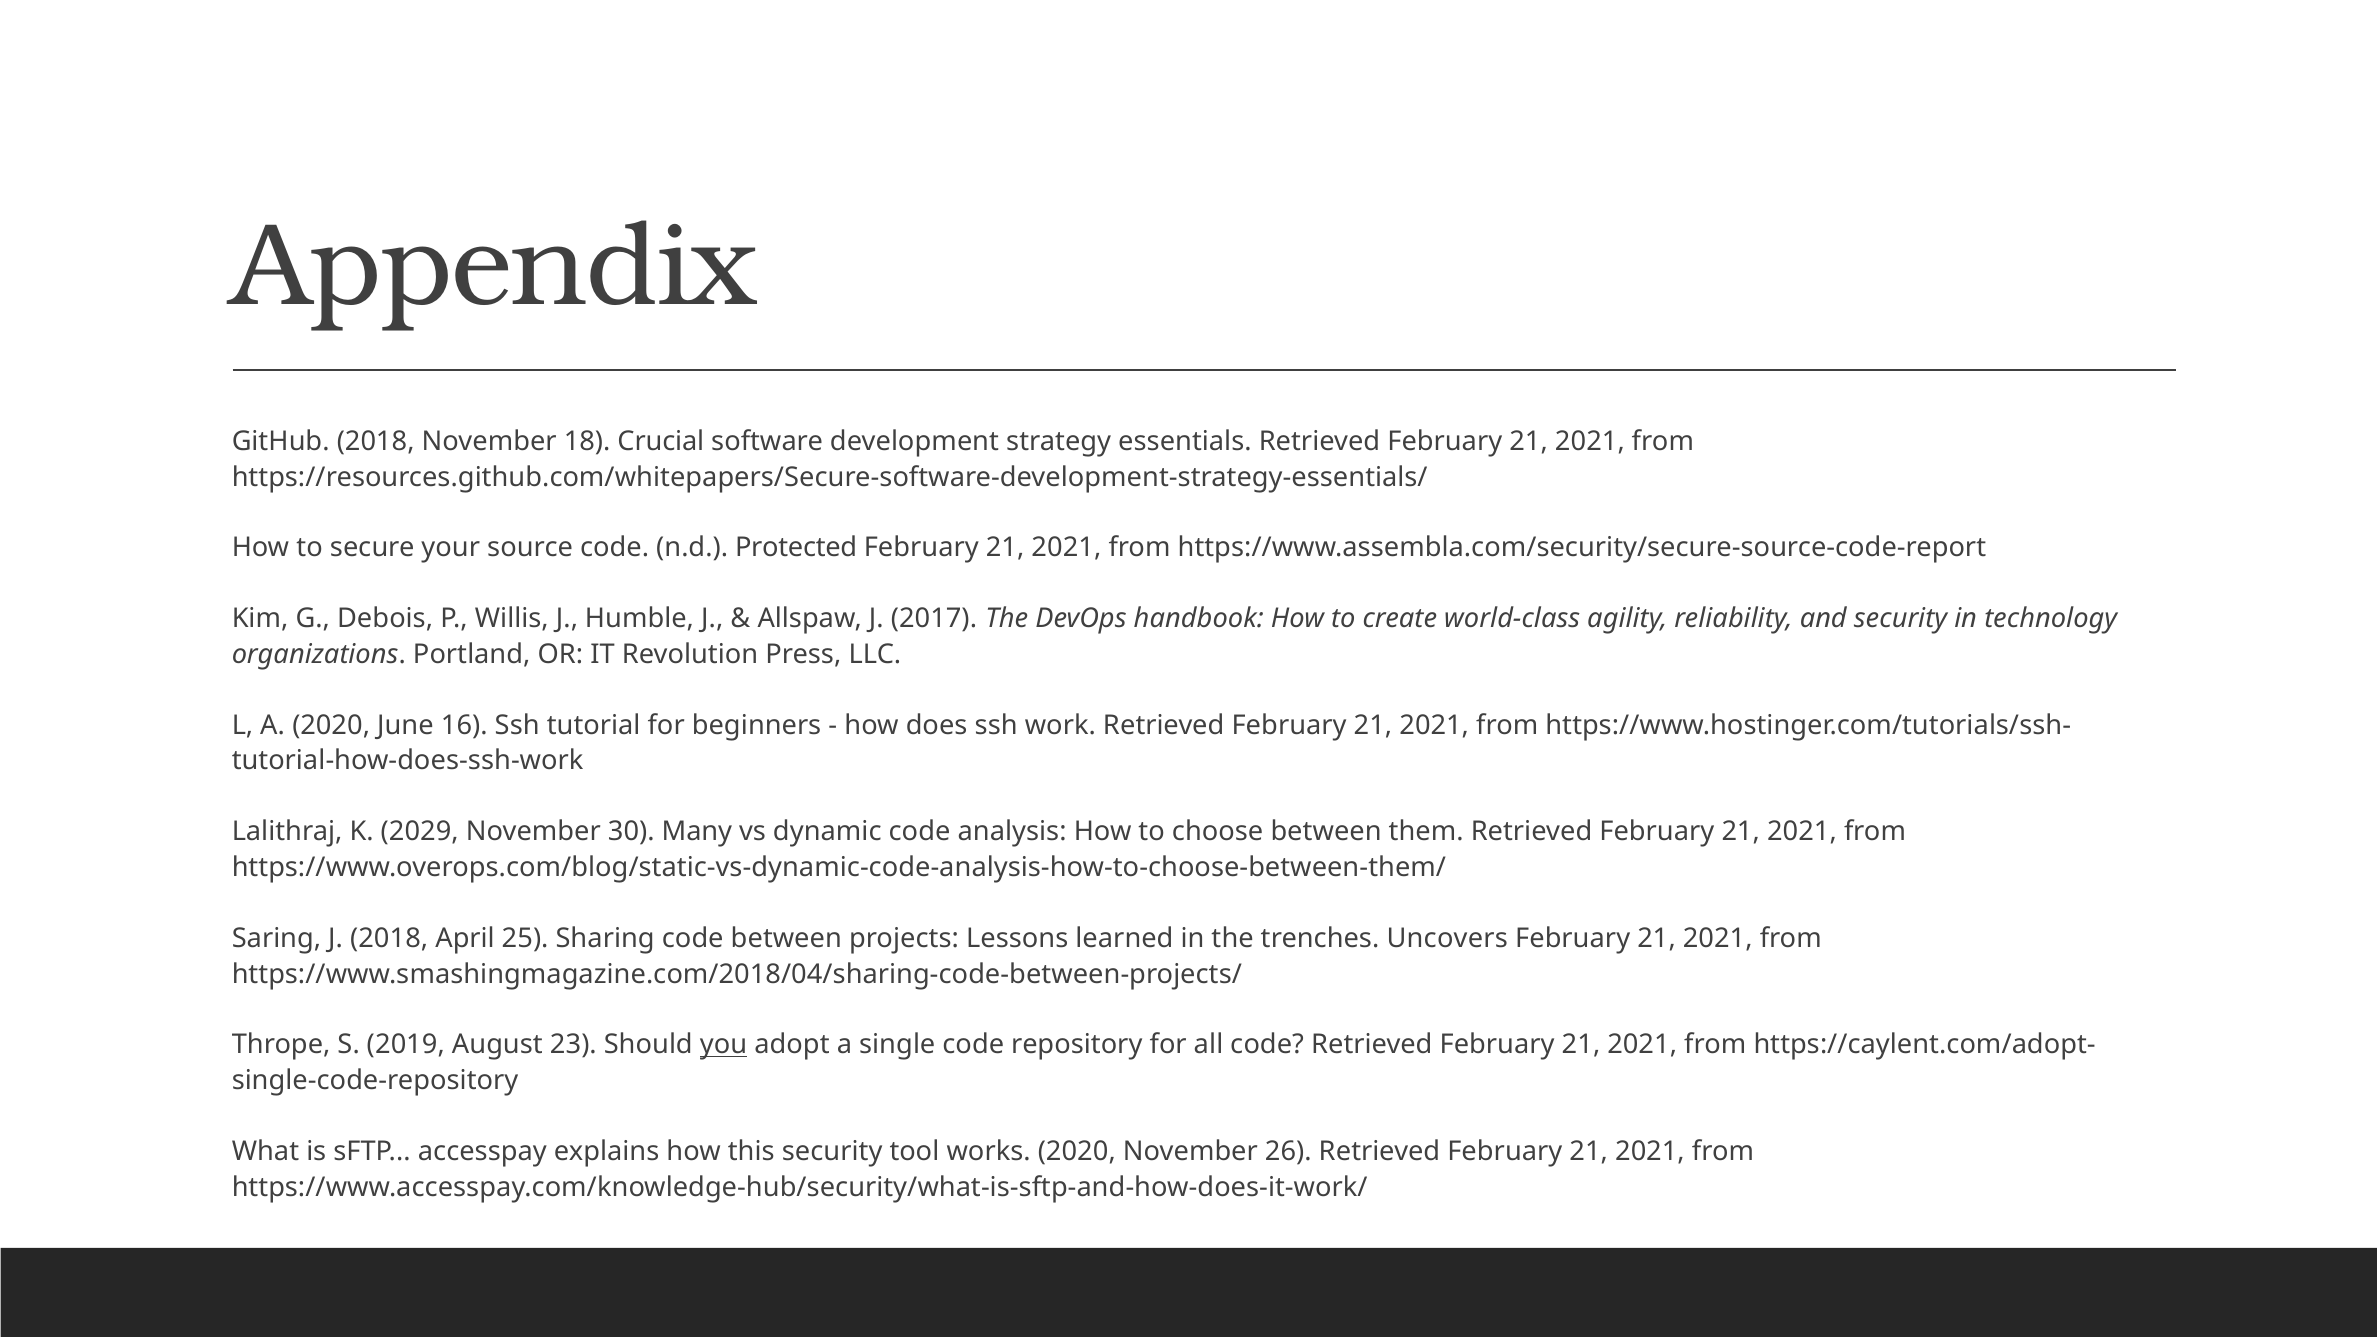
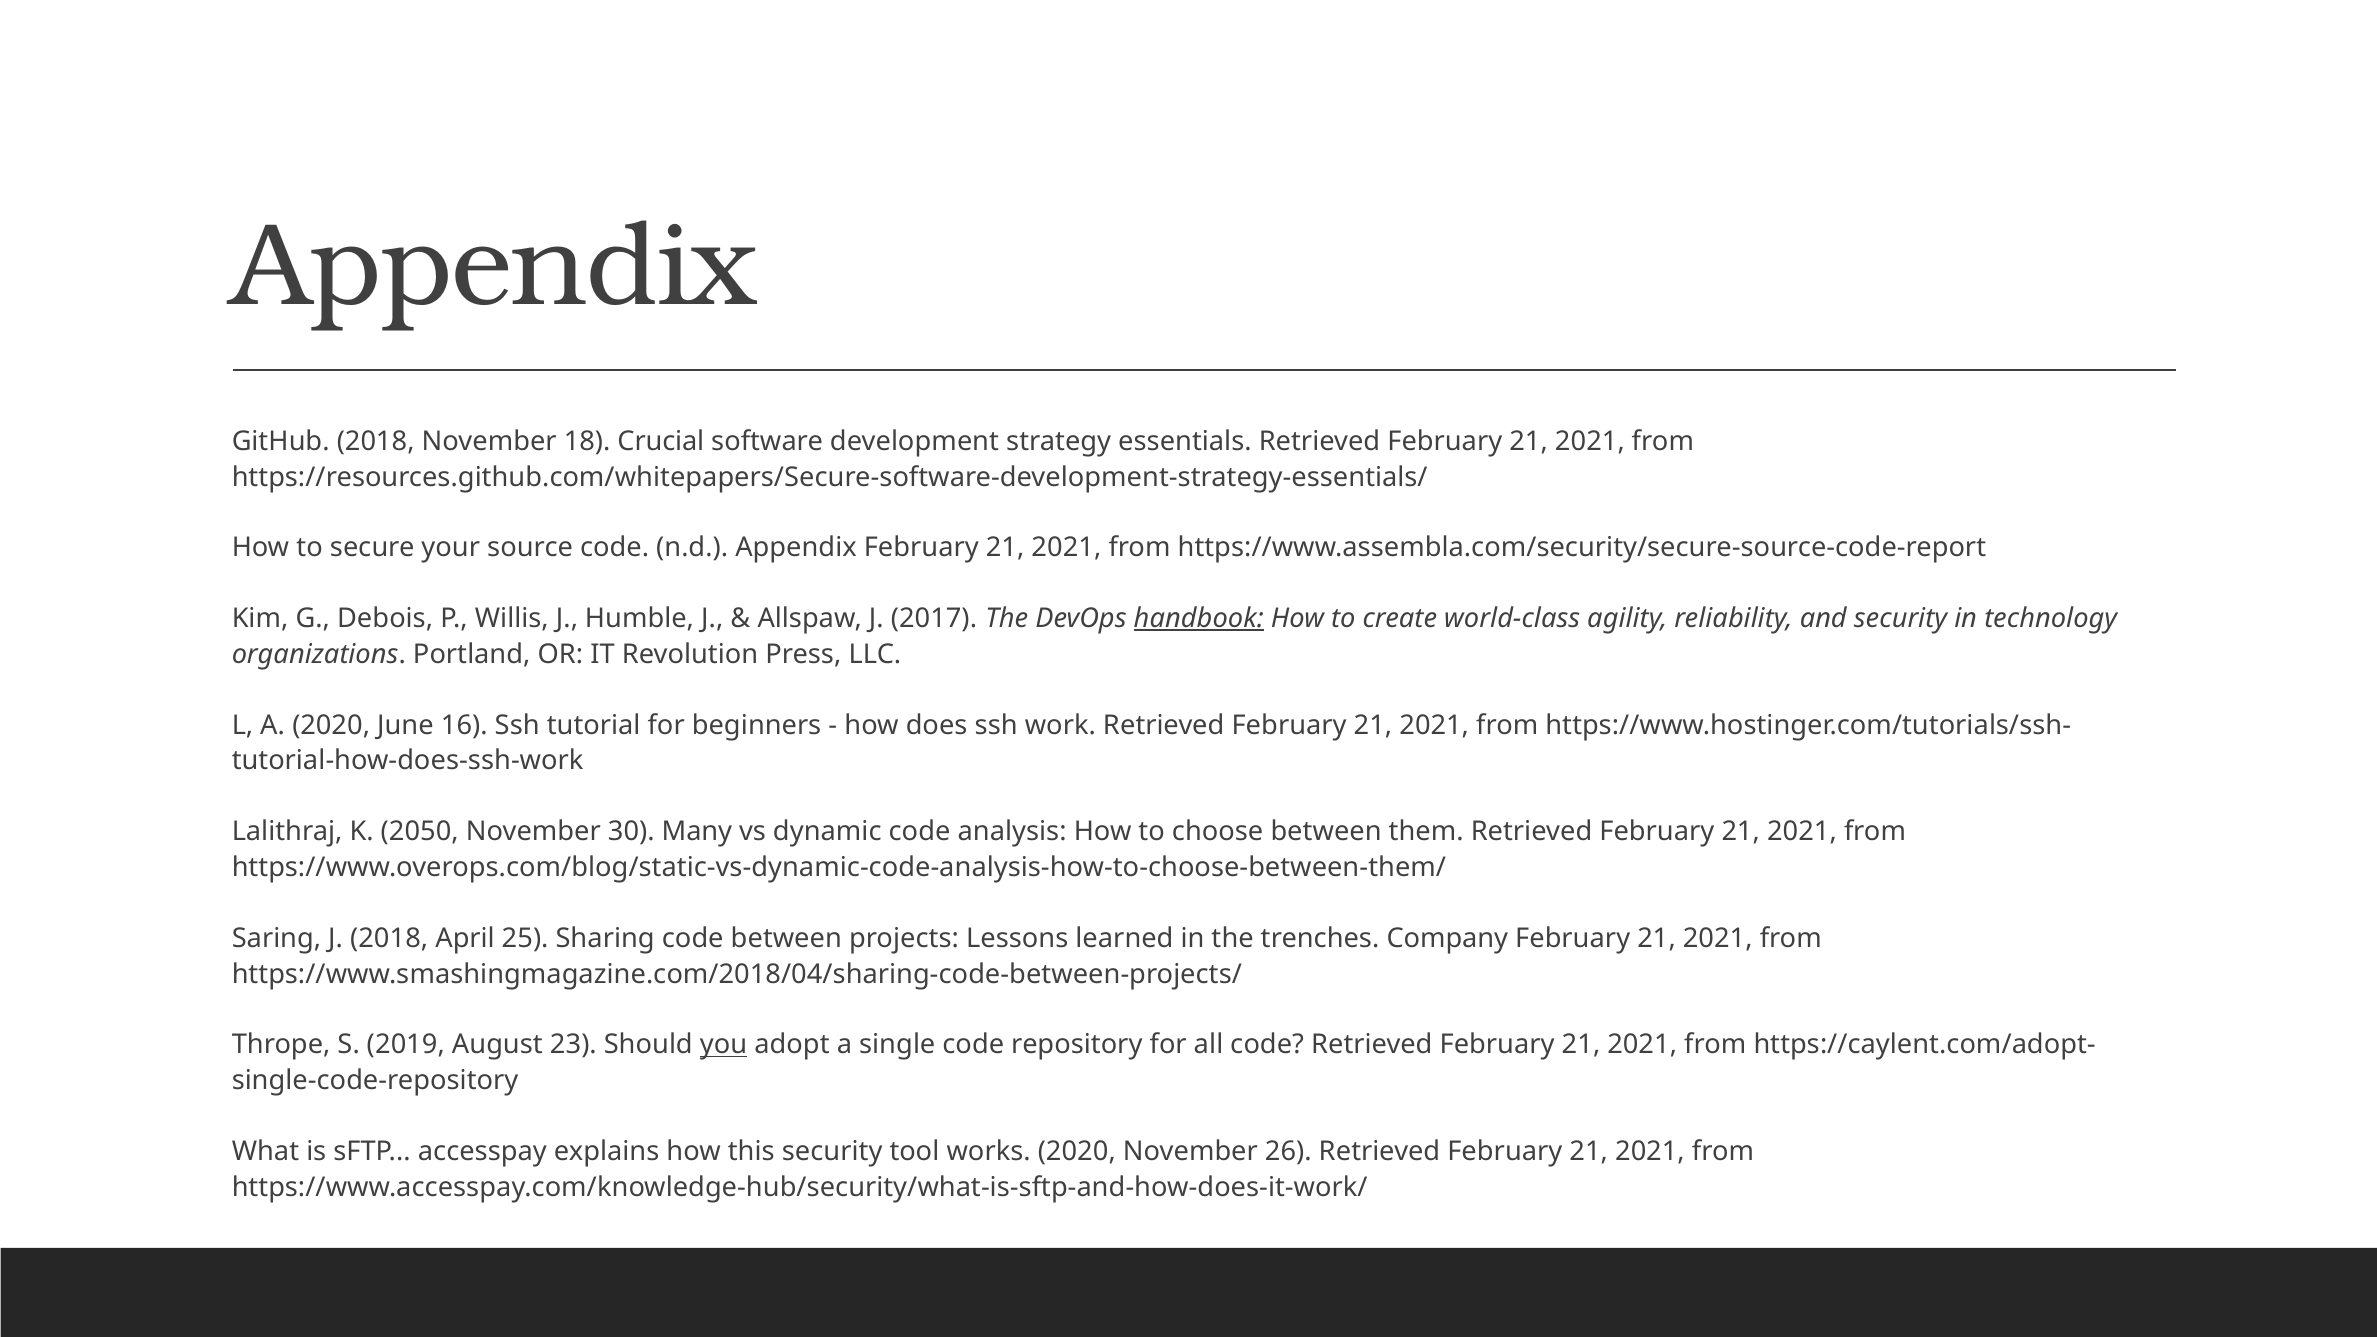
n.d Protected: Protected -> Appendix
handbook underline: none -> present
2029: 2029 -> 2050
Uncovers: Uncovers -> Company
